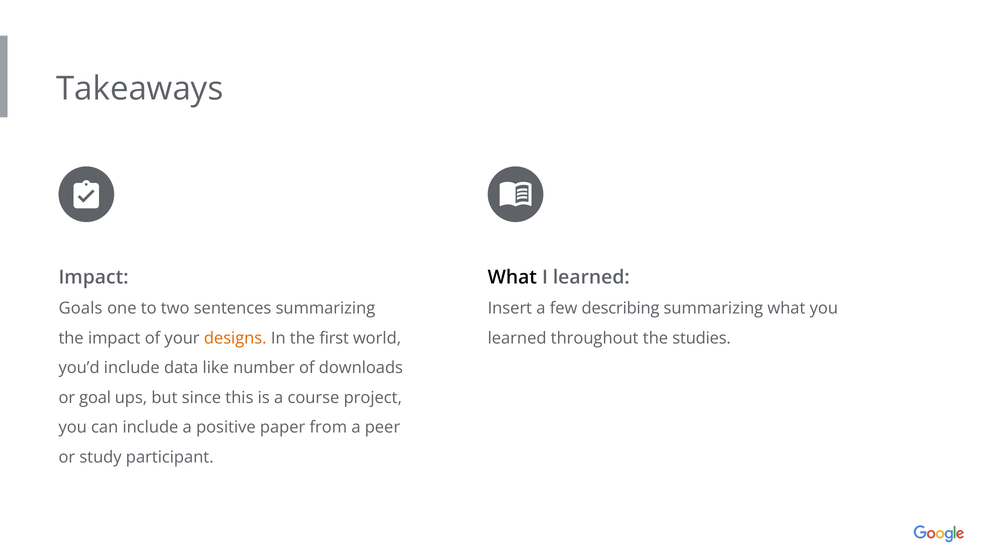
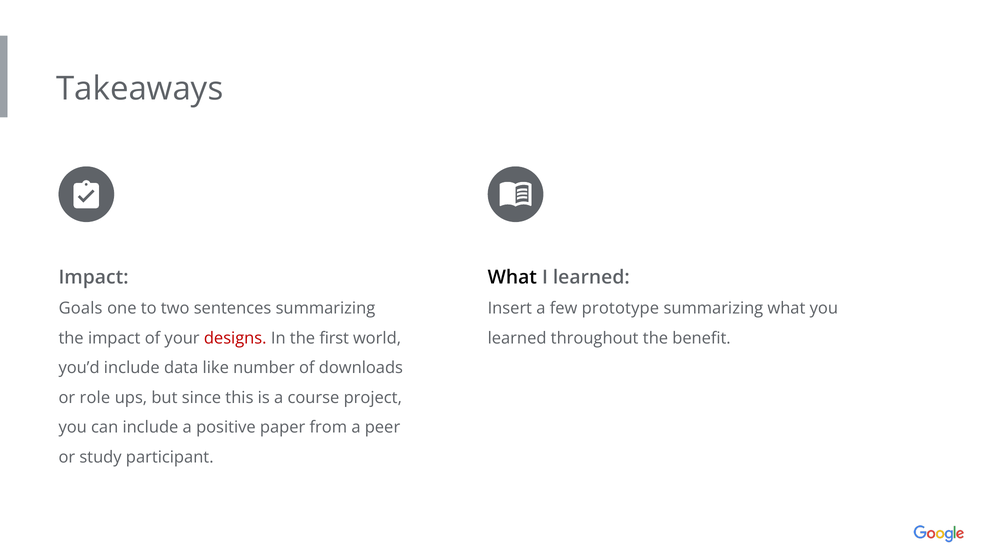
describing: describing -> prototype
designs colour: orange -> red
studies: studies -> benefit
goal: goal -> role
